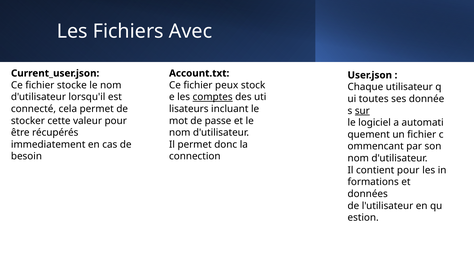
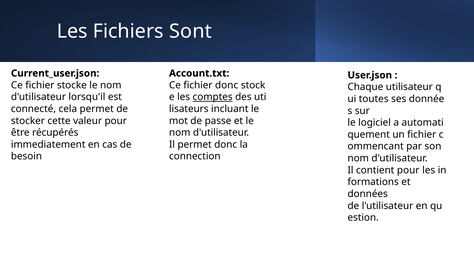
Avec: Avec -> Sont
fichier peux: peux -> donc
sur underline: present -> none
